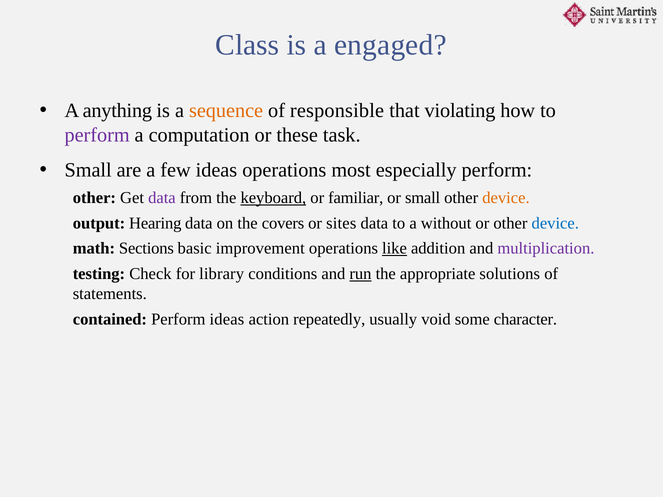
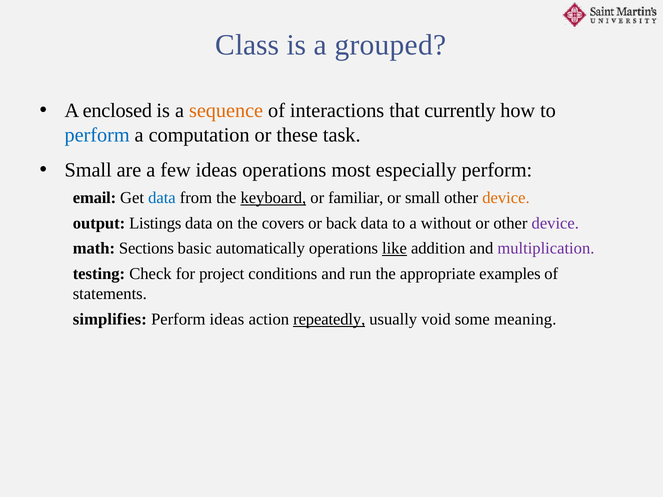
engaged: engaged -> grouped
anything: anything -> enclosed
responsible: responsible -> interactions
violating: violating -> currently
perform at (97, 135) colour: purple -> blue
other at (94, 198): other -> email
data at (162, 198) colour: purple -> blue
Hearing: Hearing -> Listings
sites: sites -> back
device at (555, 223) colour: blue -> purple
improvement: improvement -> automatically
library: library -> project
run underline: present -> none
solutions: solutions -> examples
contained: contained -> simplifies
repeatedly underline: none -> present
character: character -> meaning
